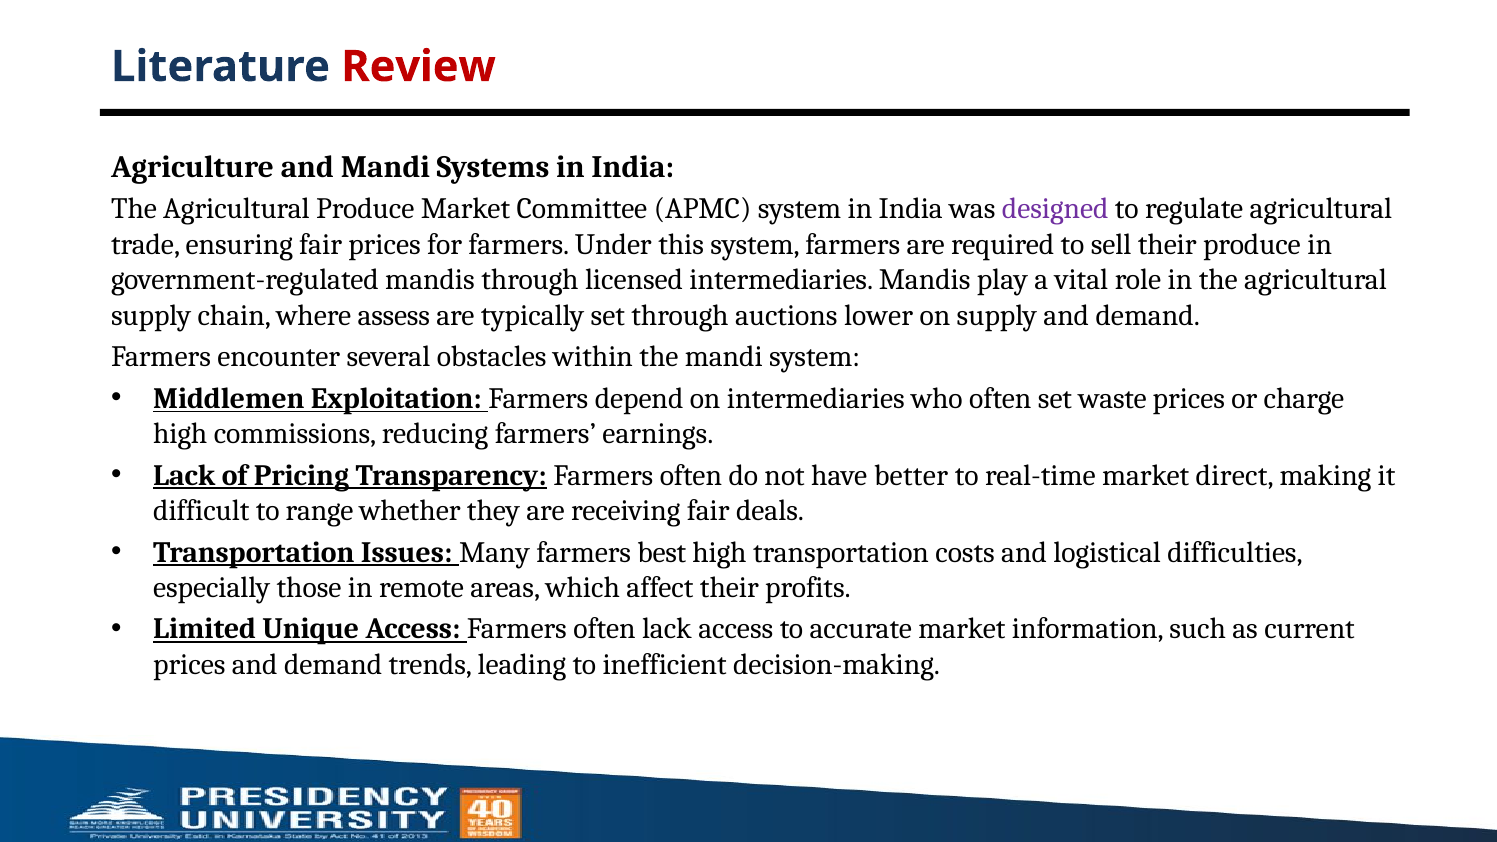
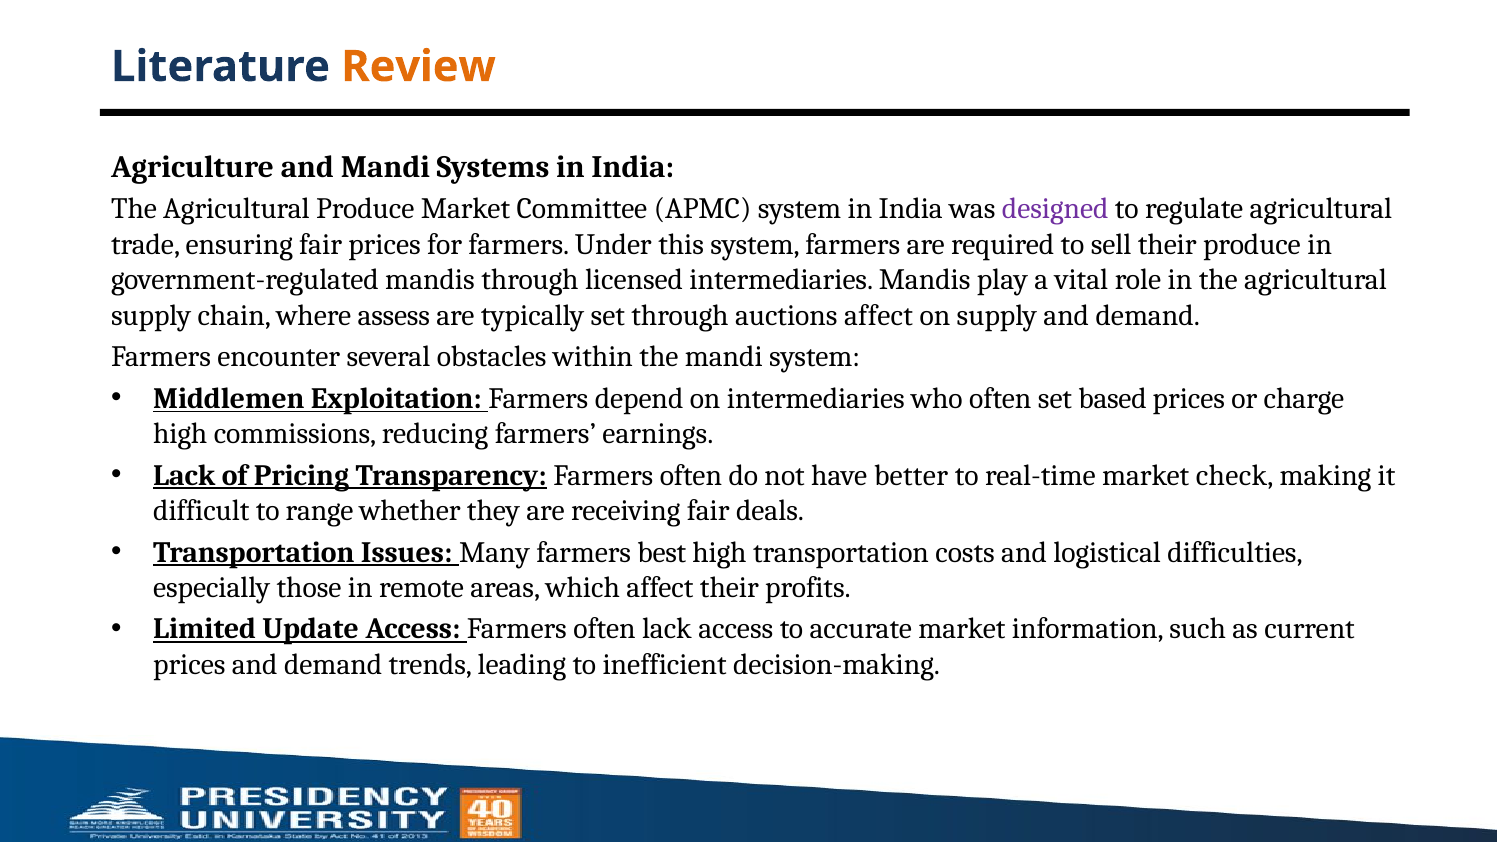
Review colour: red -> orange
auctions lower: lower -> affect
waste: waste -> based
direct: direct -> check
Unique: Unique -> Update
